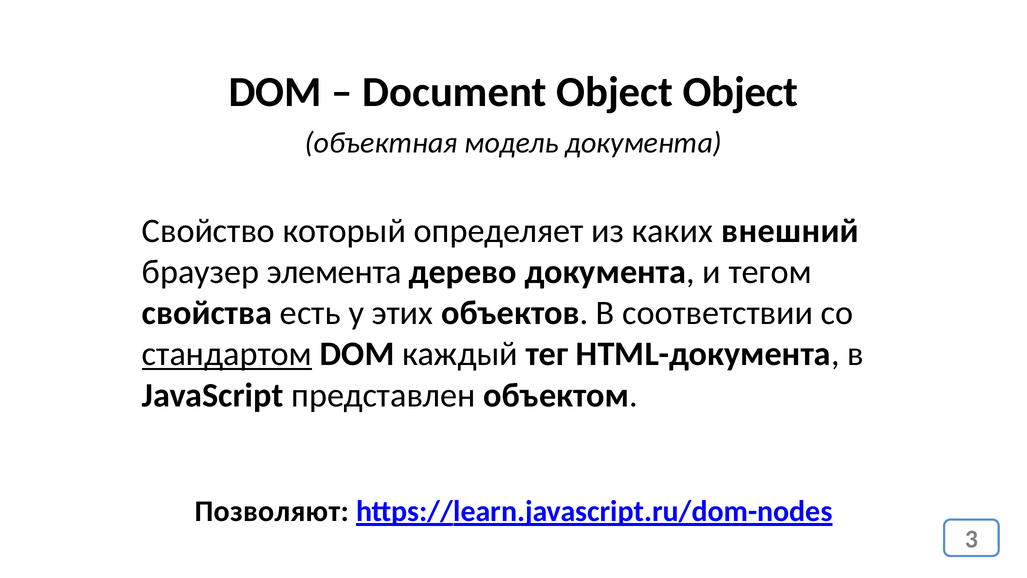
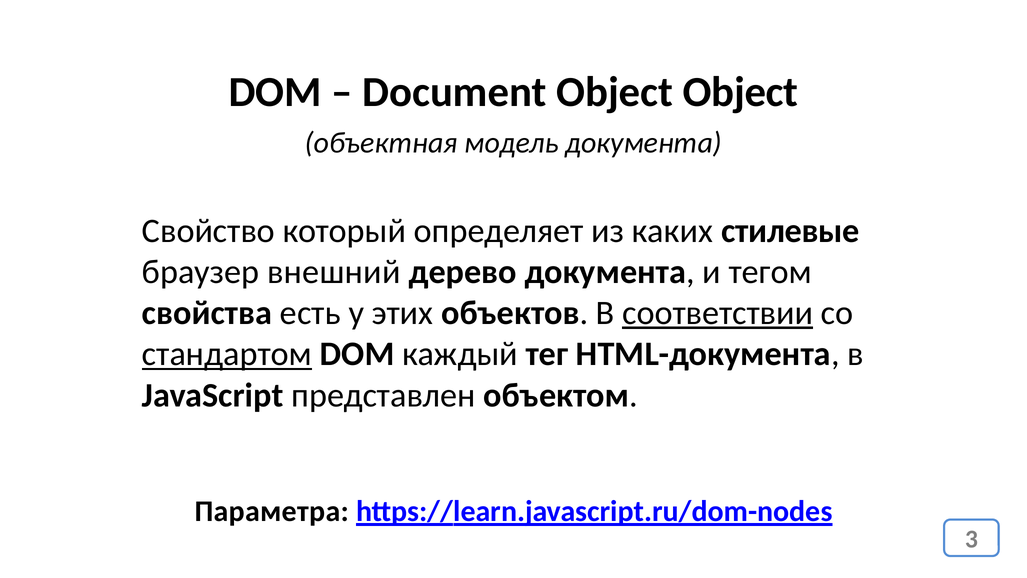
внешний: внешний -> стилевые
элемента: элемента -> внешний
соответствии underline: none -> present
Позволяют: Позволяют -> Параметра
